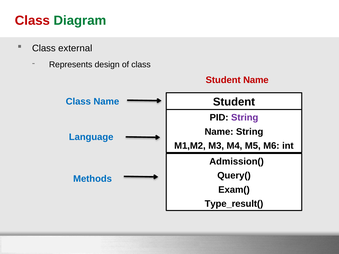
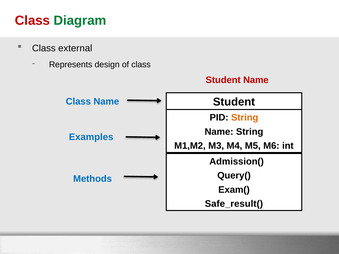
String at (245, 118) colour: purple -> orange
Language: Language -> Examples
Type_result(: Type_result( -> Safe_result(
